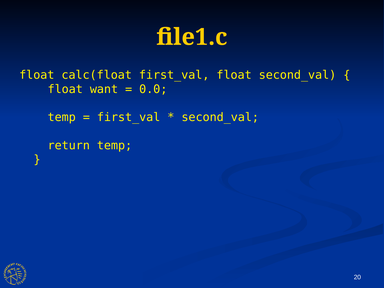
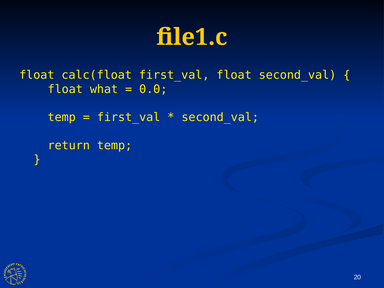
want: want -> what
